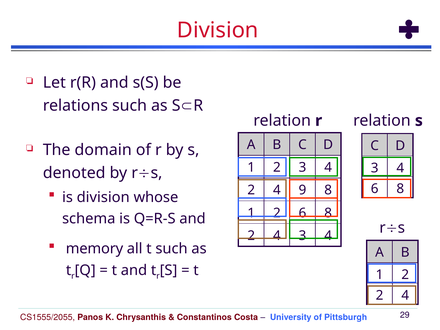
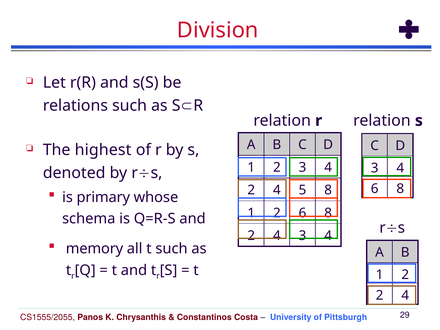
domain: domain -> highest
9: 9 -> 5
is division: division -> primary
